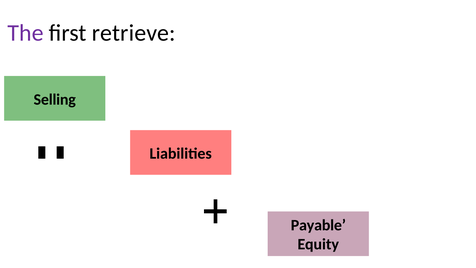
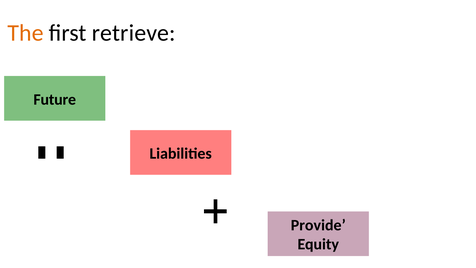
The colour: purple -> orange
Selling: Selling -> Future
Payable: Payable -> Provide
